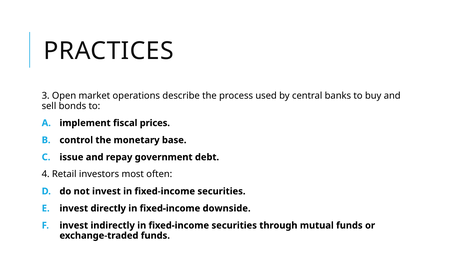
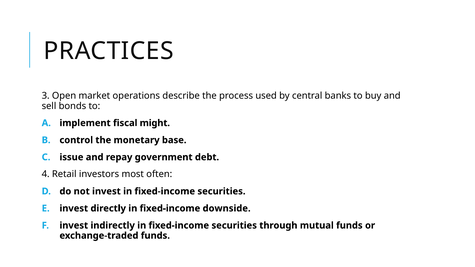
prices: prices -> might
